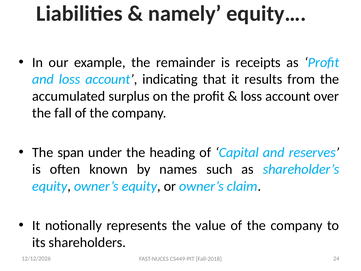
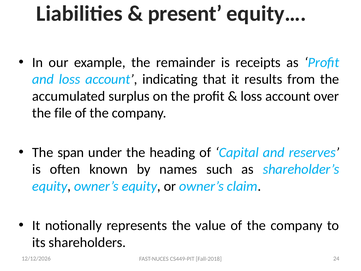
namely: namely -> present
fall: fall -> file
